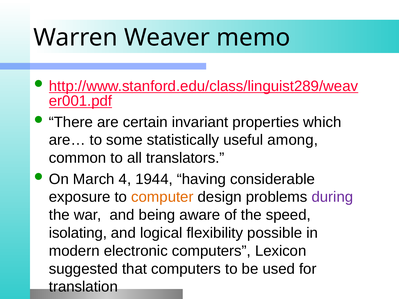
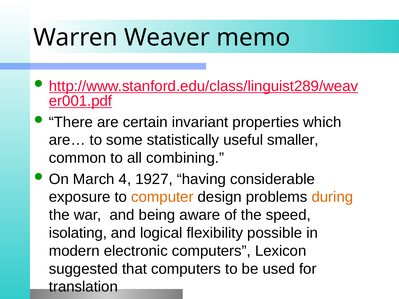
among: among -> smaller
translators: translators -> combining
1944: 1944 -> 1927
during colour: purple -> orange
